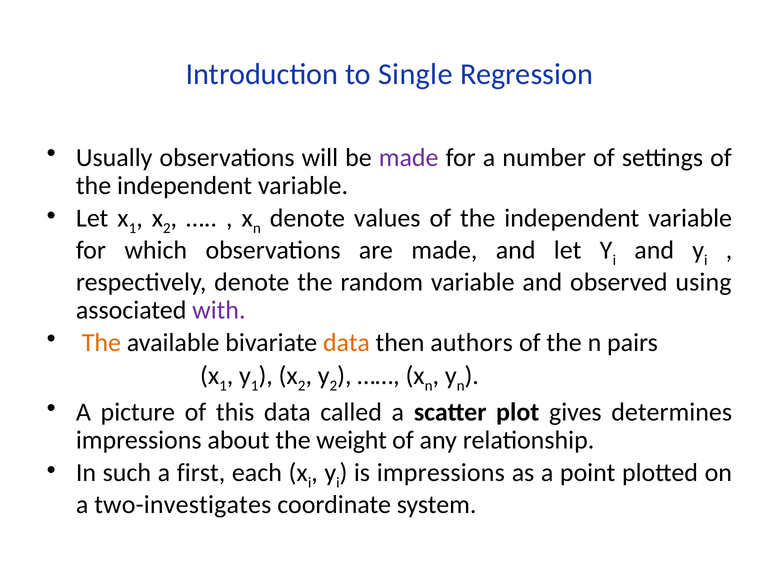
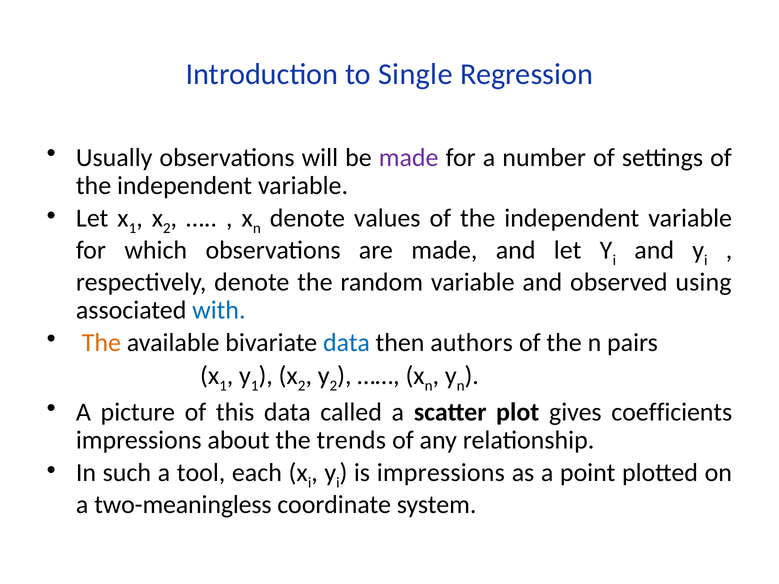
with colour: purple -> blue
data at (346, 343) colour: orange -> blue
determines: determines -> coefficients
weight: weight -> trends
first: first -> tool
two-investigates: two-investigates -> two-meaningless
